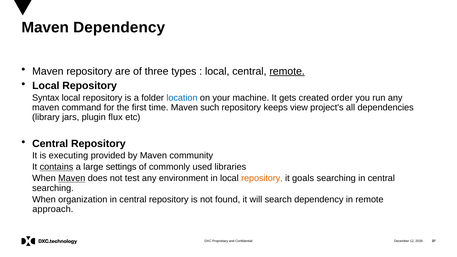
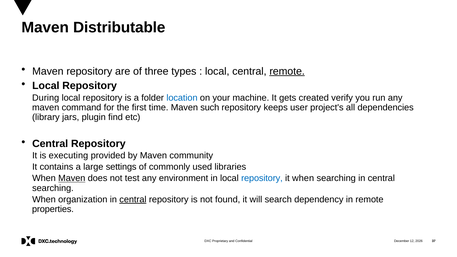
Maven Dependency: Dependency -> Distributable
Syntax: Syntax -> During
order: order -> verify
view: view -> user
flux: flux -> find
contains underline: present -> none
repository at (262, 178) colour: orange -> blue
it goals: goals -> when
central at (133, 199) underline: none -> present
approach: approach -> properties
